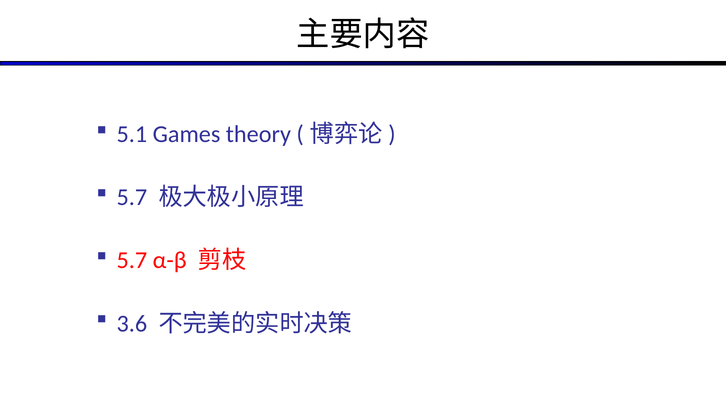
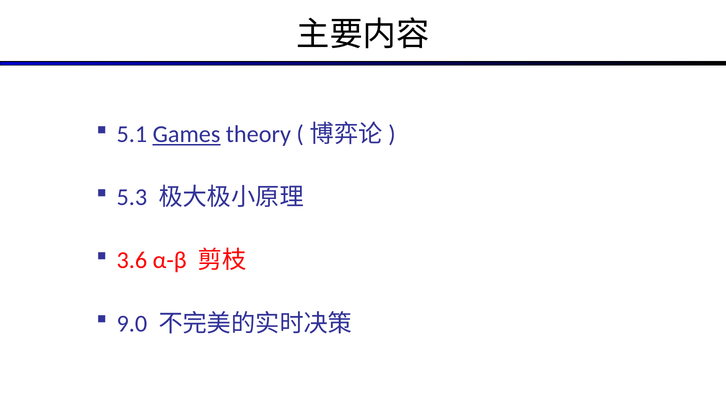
Games underline: none -> present
5.7 at (132, 197): 5.7 -> 5.3
5.7 at (132, 260): 5.7 -> 3.6
3.6: 3.6 -> 9.0
